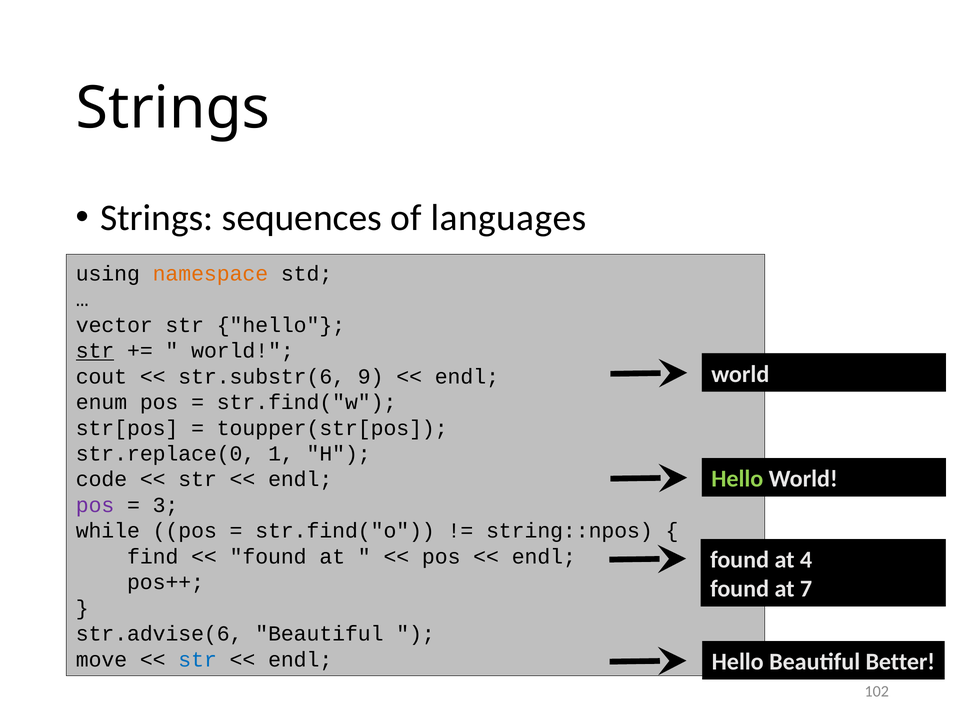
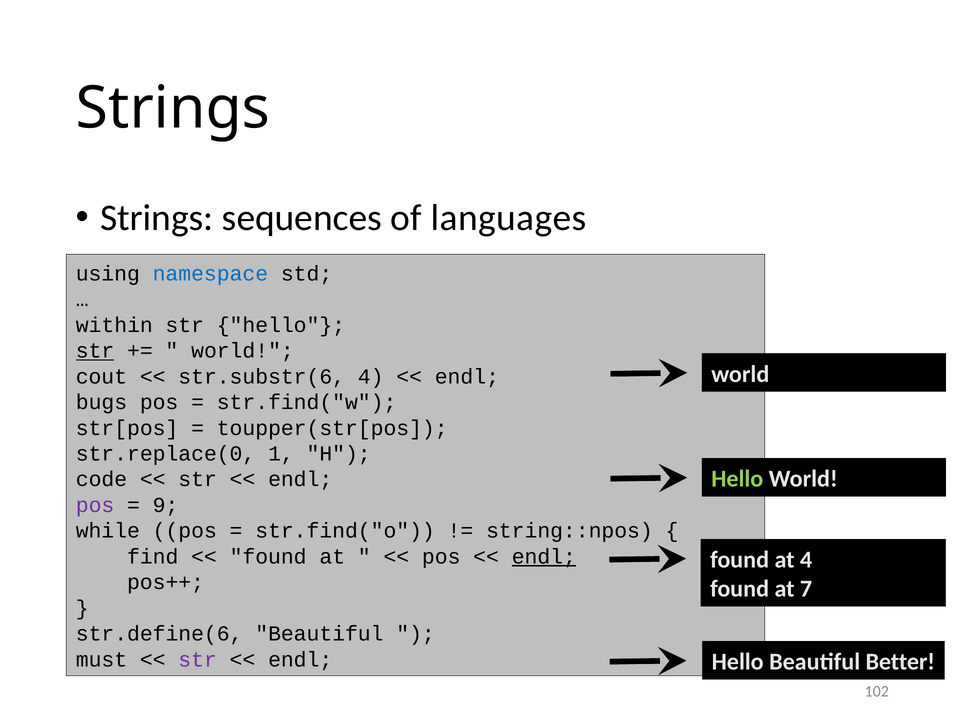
namespace colour: orange -> blue
vector: vector -> within
str.substr(6 9: 9 -> 4
enum: enum -> bugs
3: 3 -> 9
endl at (544, 556) underline: none -> present
str.advise(6: str.advise(6 -> str.define(6
move: move -> must
str at (198, 659) colour: blue -> purple
